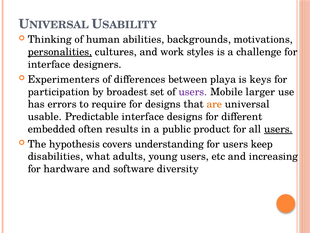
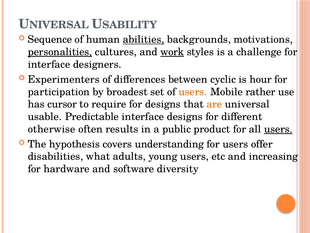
Thinking: Thinking -> Sequence
abilities underline: none -> present
work underline: none -> present
playa: playa -> cyclic
keys: keys -> hour
users at (193, 92) colour: purple -> orange
larger: larger -> rather
errors: errors -> cursor
embedded: embedded -> otherwise
keep: keep -> offer
